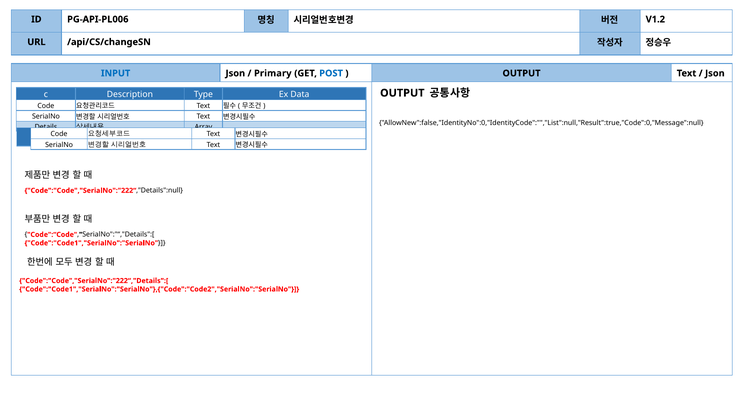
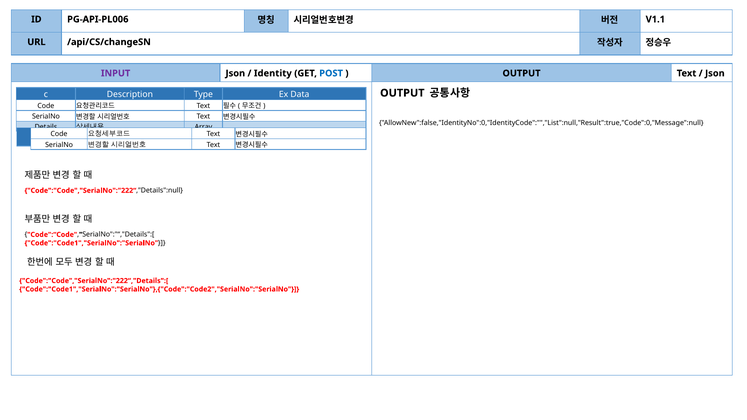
V1.2: V1.2 -> V1.1
INPUT colour: blue -> purple
Primary: Primary -> Identity
